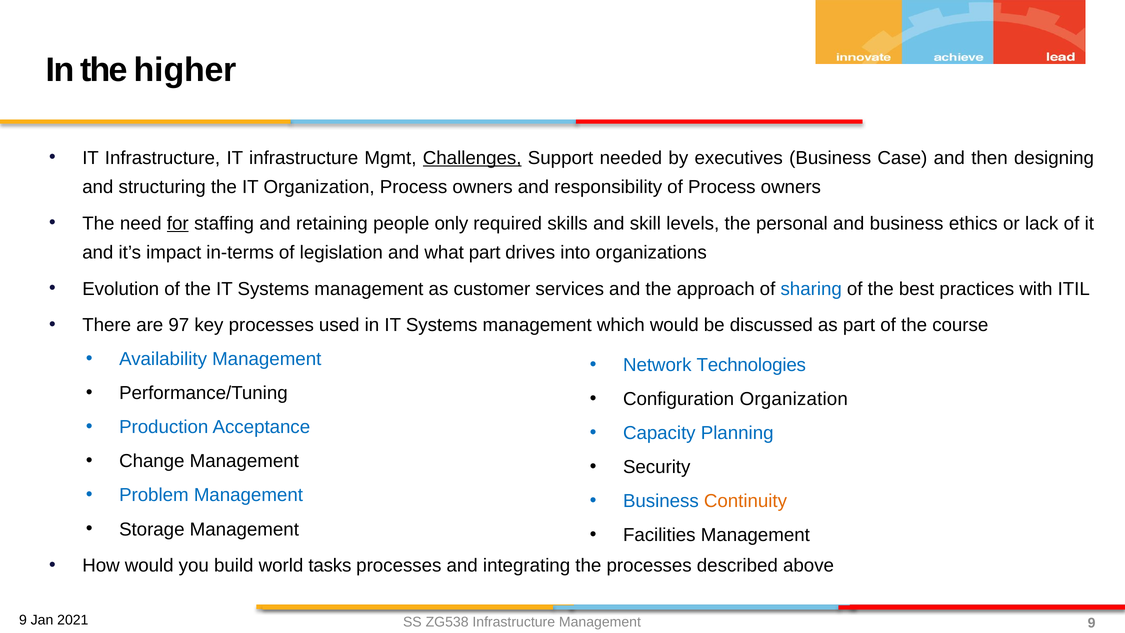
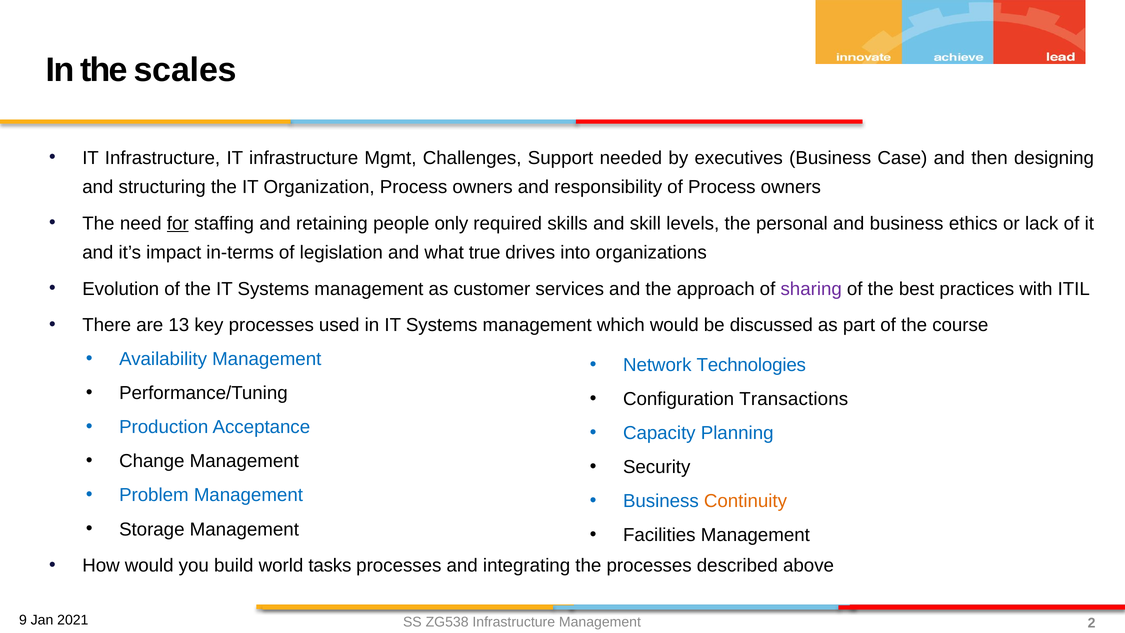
higher: higher -> scales
Challenges underline: present -> none
what part: part -> true
sharing colour: blue -> purple
97: 97 -> 13
Configuration Organization: Organization -> Transactions
Management 9: 9 -> 2
